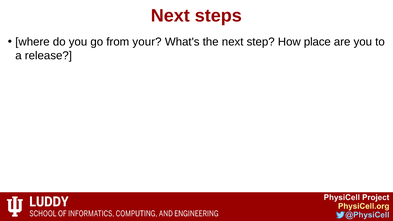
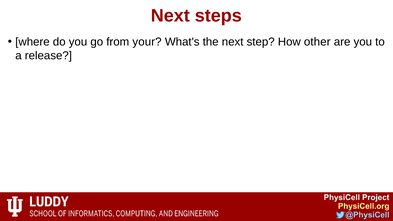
place: place -> other
